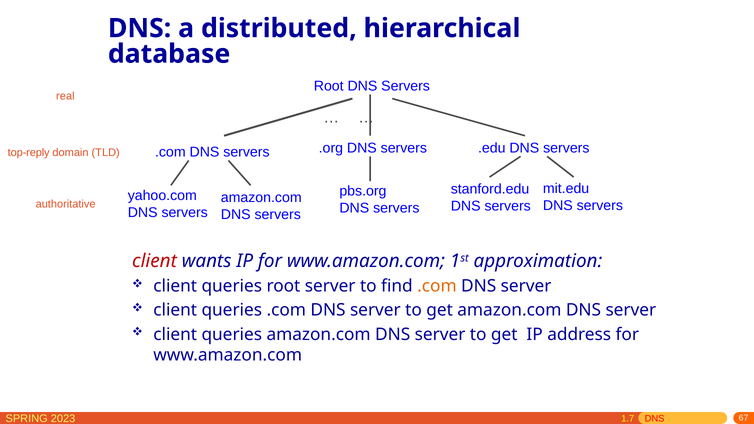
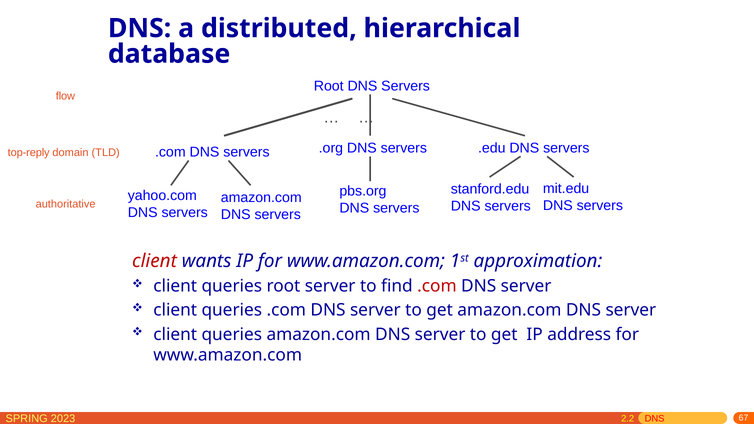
real: real -> flow
.com at (437, 286) colour: orange -> red
1.7: 1.7 -> 2.2
